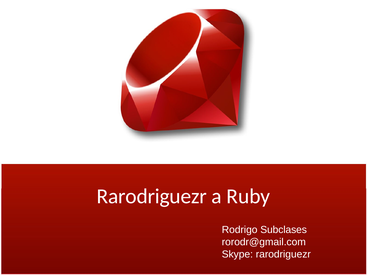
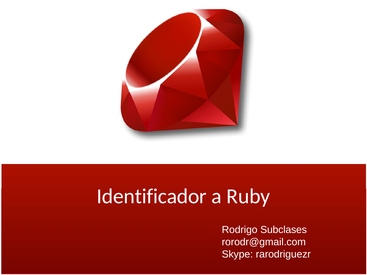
Rarodriguezr at (152, 196): Rarodriguezr -> Identificador
